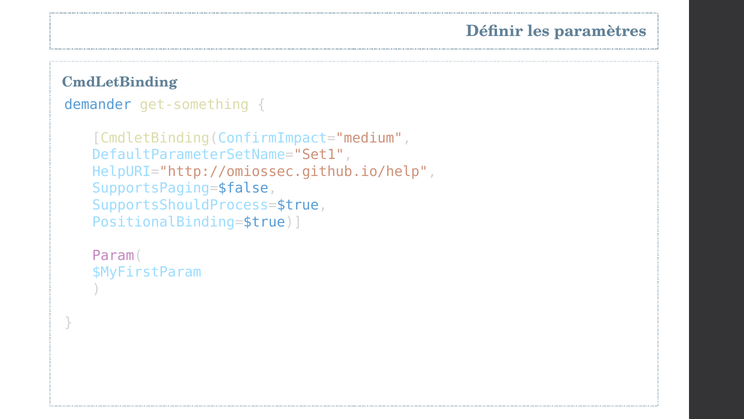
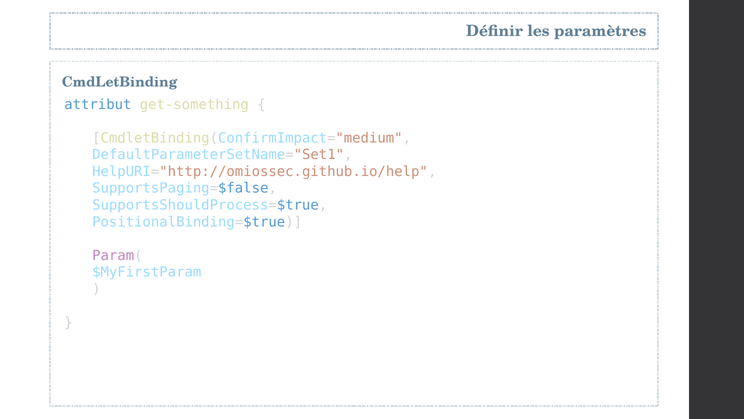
demander: demander -> attribut
